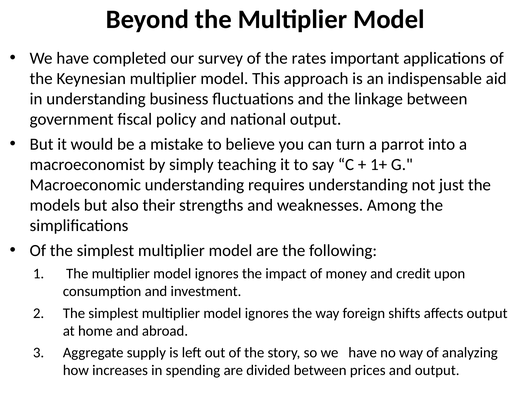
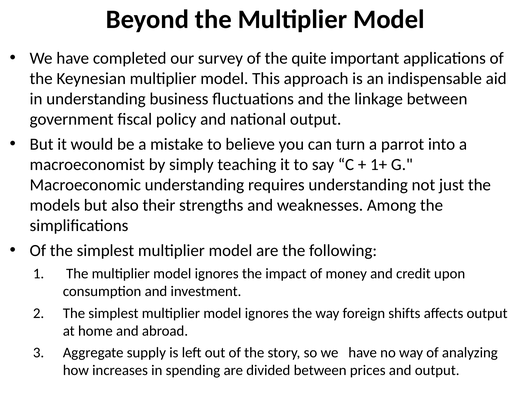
rates: rates -> quite
